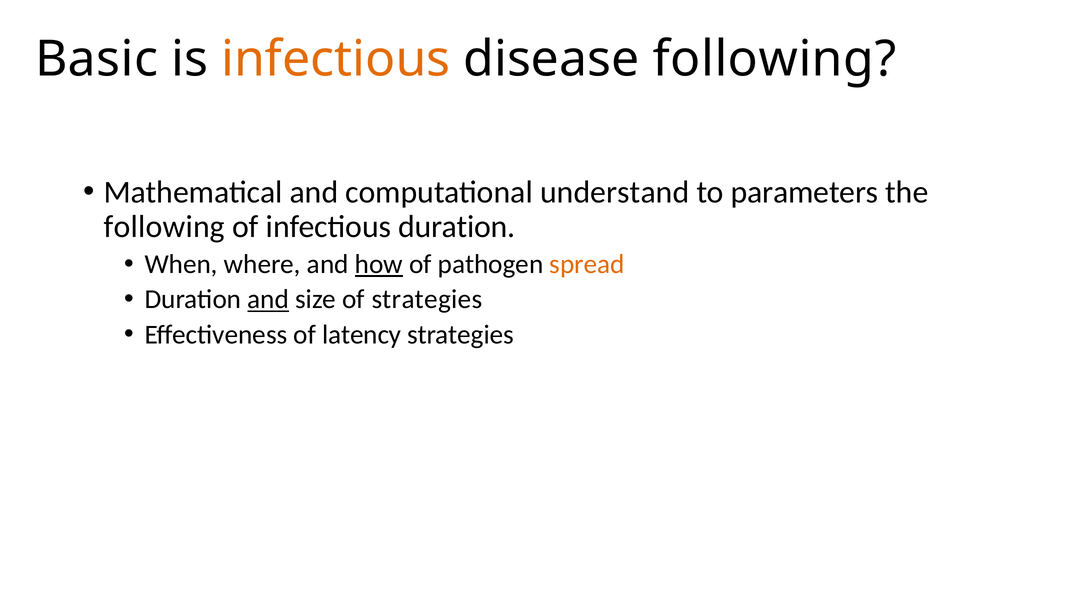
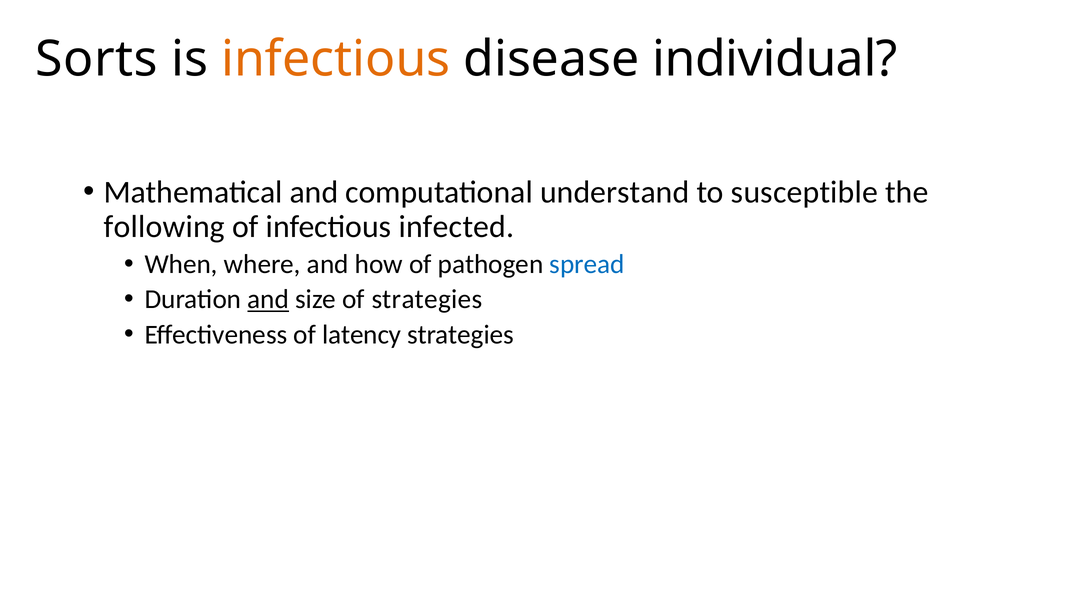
Basic: Basic -> Sorts
disease following: following -> individual
parameters: parameters -> susceptible
infectious duration: duration -> infected
how underline: present -> none
spread colour: orange -> blue
